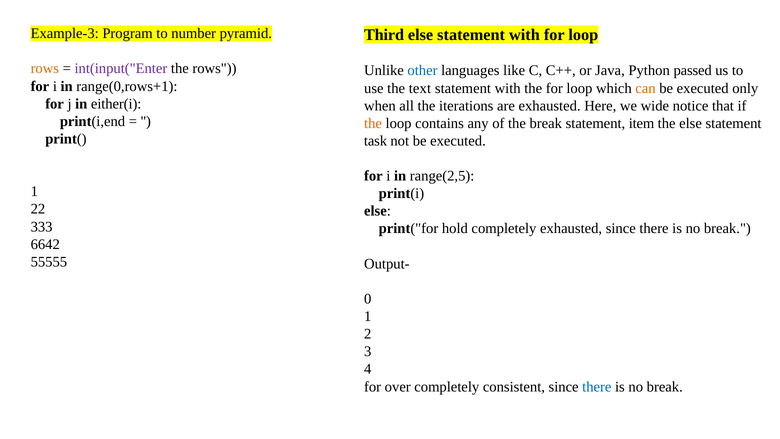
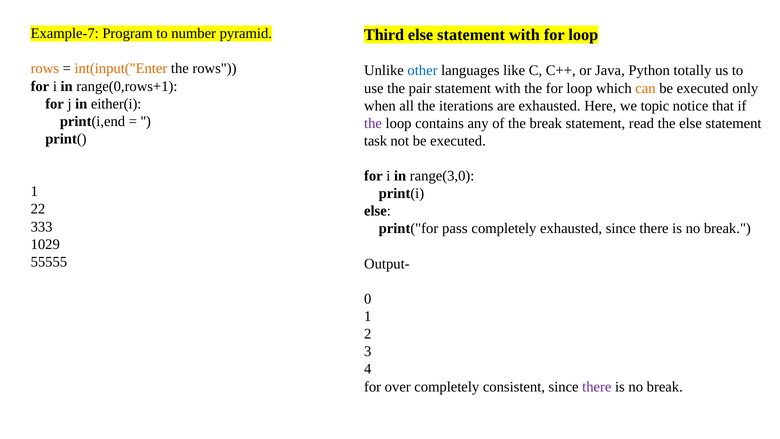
Example-3: Example-3 -> Example-7
int(input("Enter colour: purple -> orange
passed: passed -> totally
text: text -> pair
wide: wide -> topic
the at (373, 123) colour: orange -> purple
item: item -> read
range(2,5: range(2,5 -> range(3,0
hold: hold -> pass
6642: 6642 -> 1029
there at (597, 386) colour: blue -> purple
